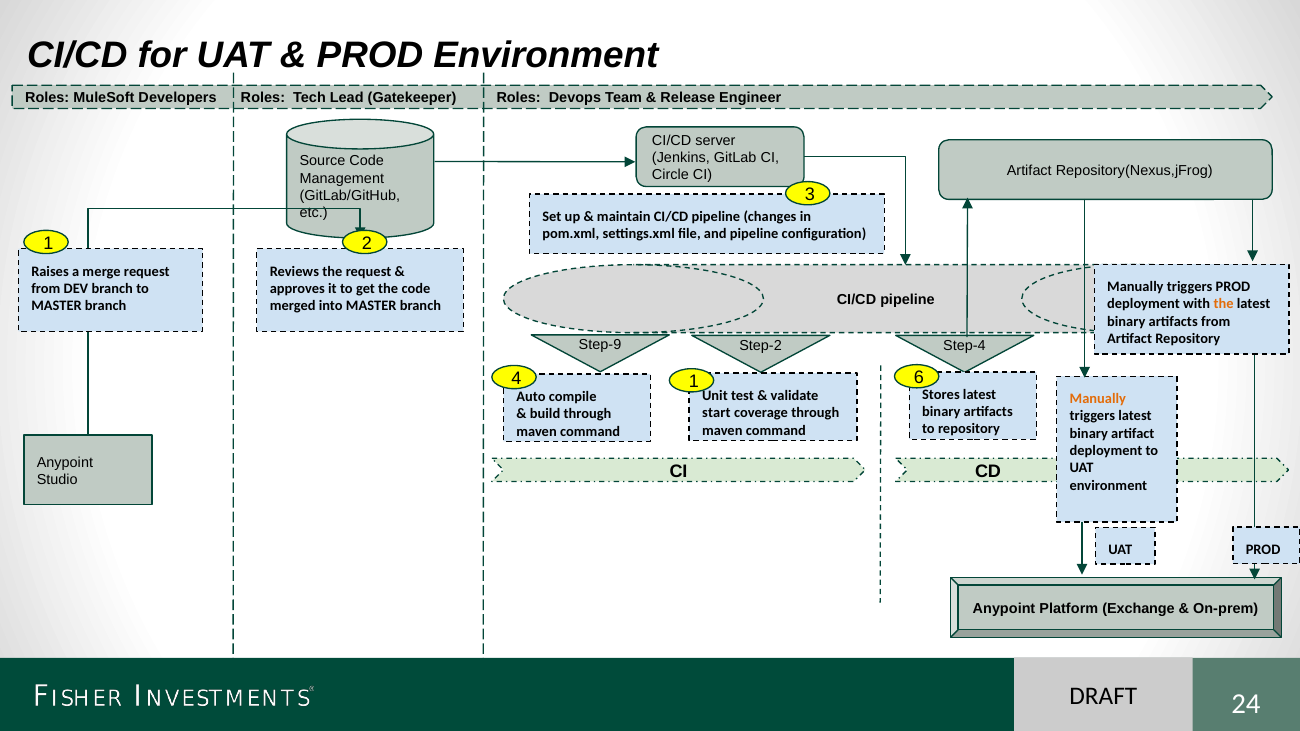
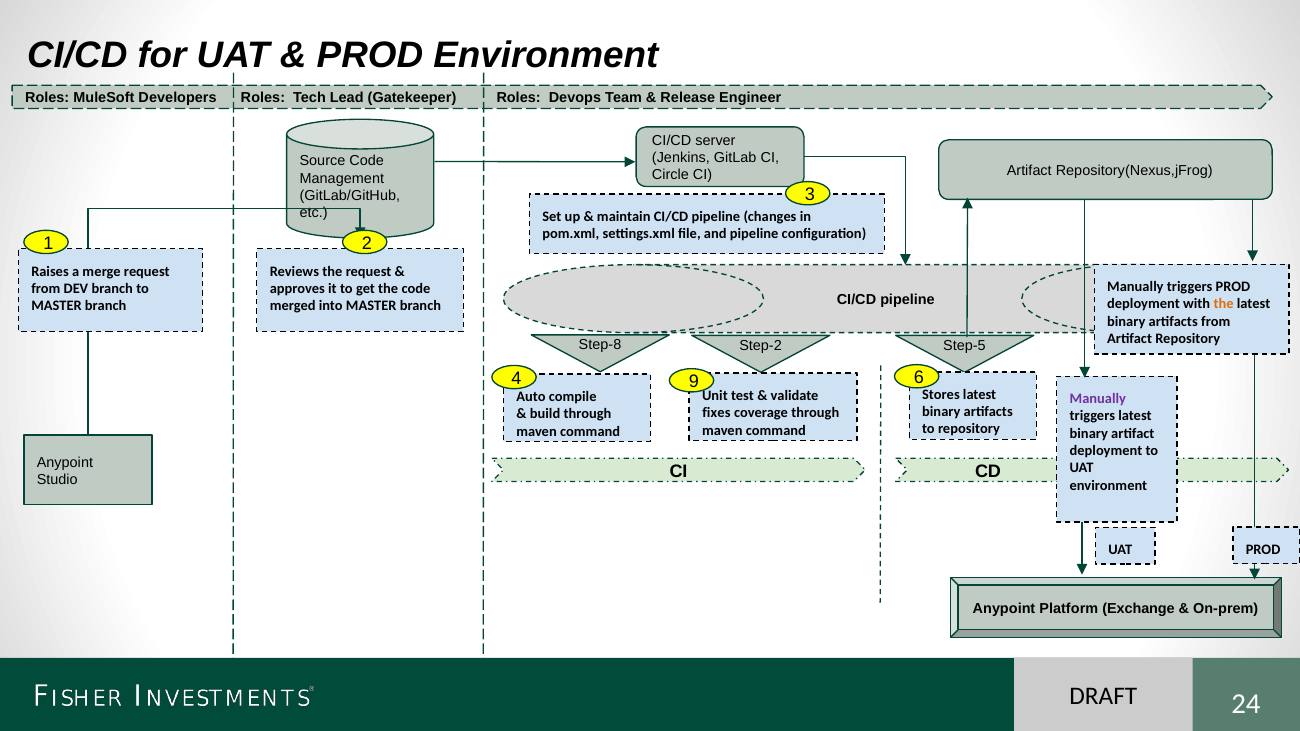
Step-9: Step-9 -> Step-8
Step-4: Step-4 -> Step-5
4 1: 1 -> 9
Manually at (1098, 399) colour: orange -> purple
start: start -> fixes
